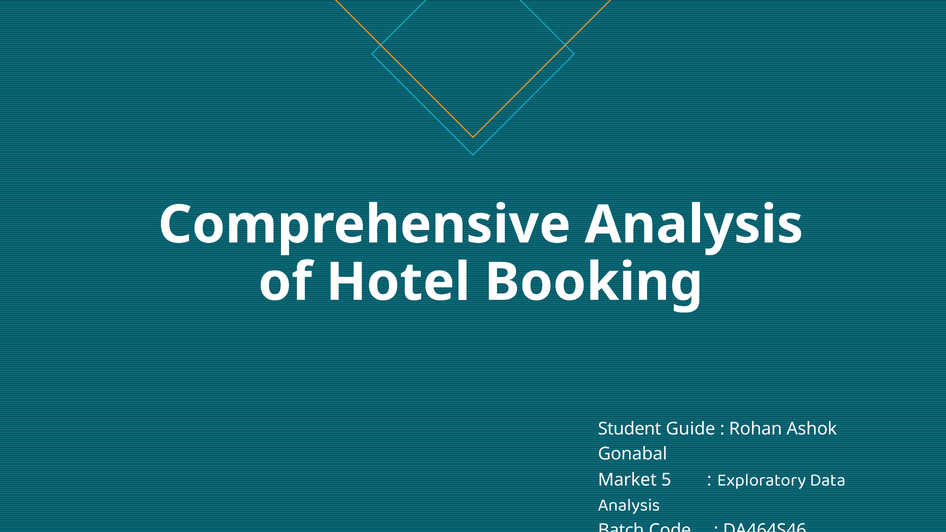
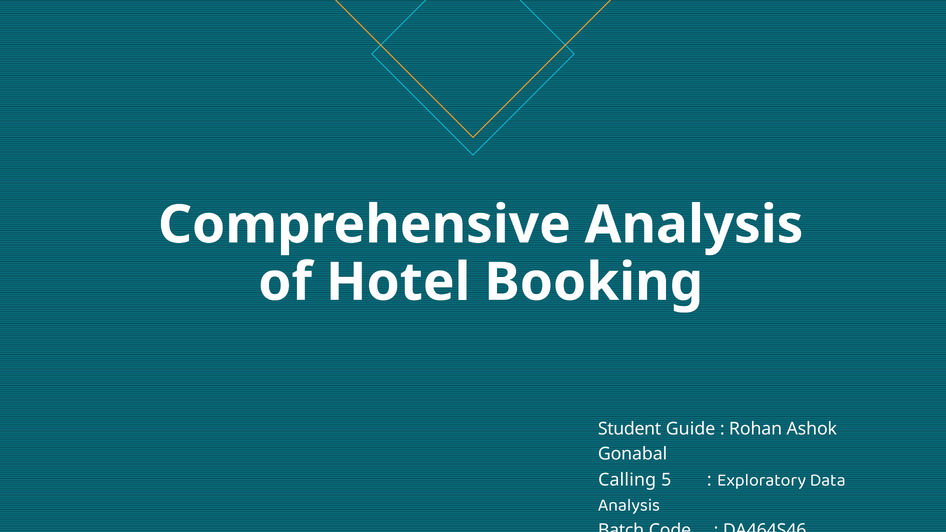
Market: Market -> Calling
